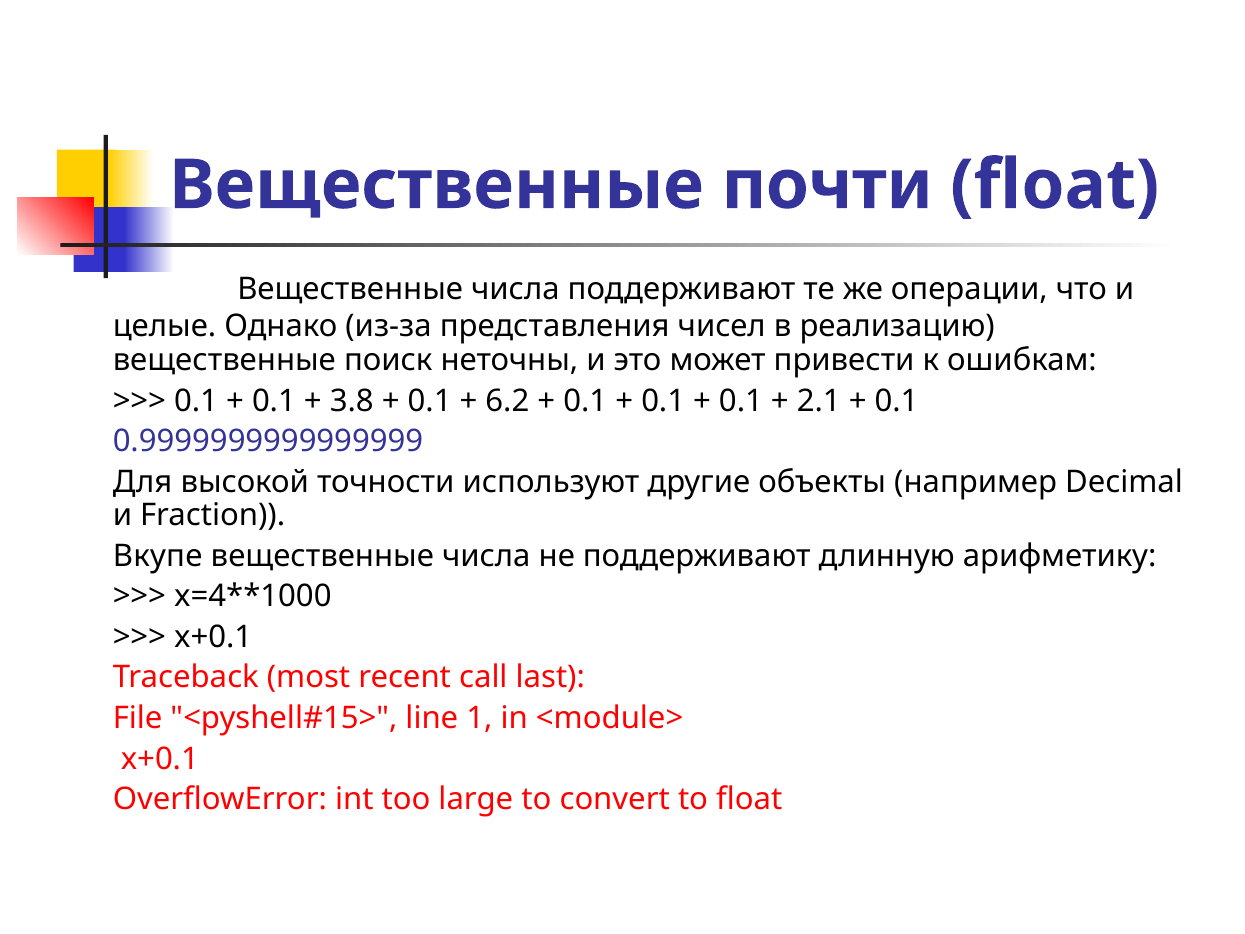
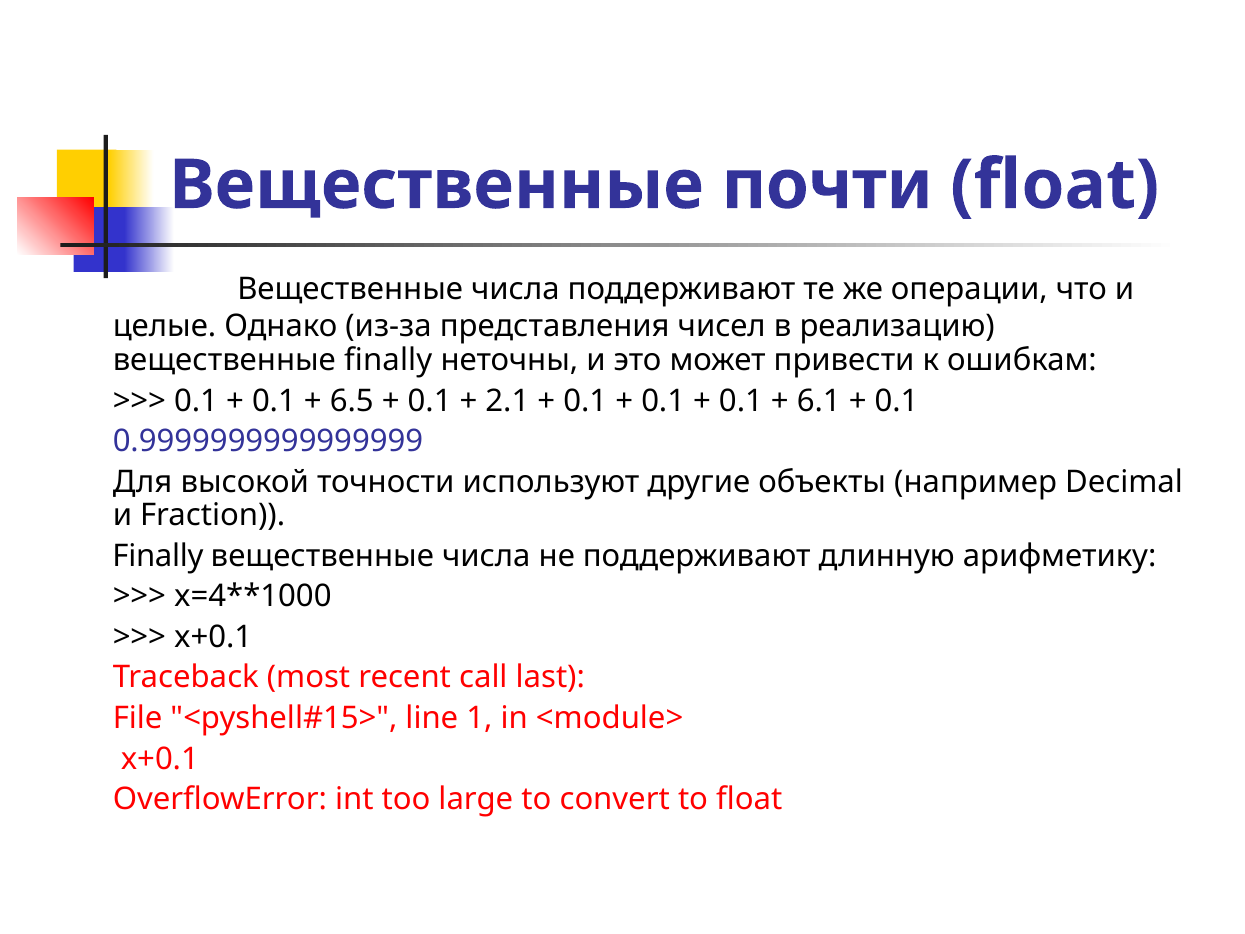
вещественные поиск: поиск -> finally
3.8: 3.8 -> 6.5
6.2: 6.2 -> 2.1
2.1: 2.1 -> 6.1
Вкупе at (158, 556): Вкупе -> Finally
